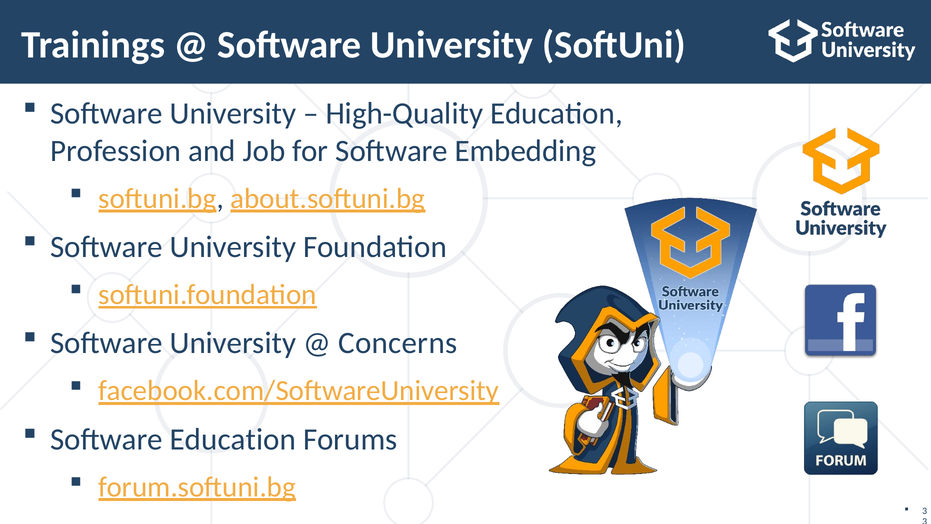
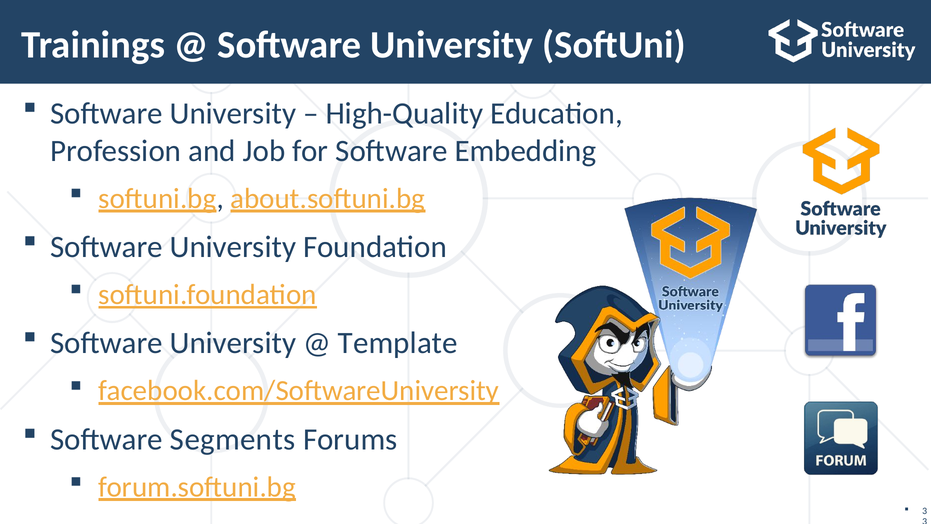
Concerns: Concerns -> Template
Software Education: Education -> Segments
